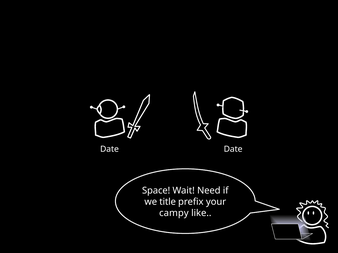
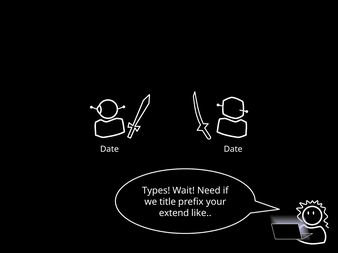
Space: Space -> Types
campy: campy -> extend
